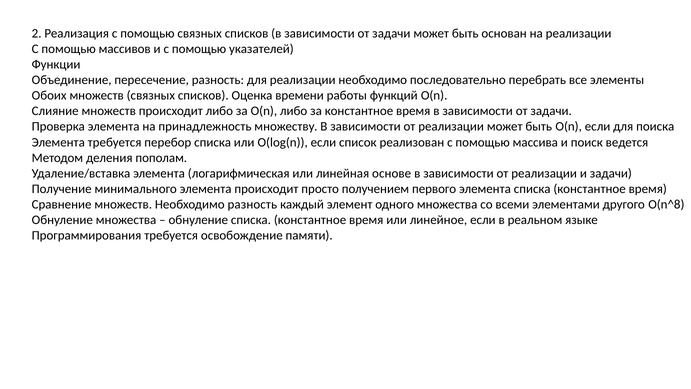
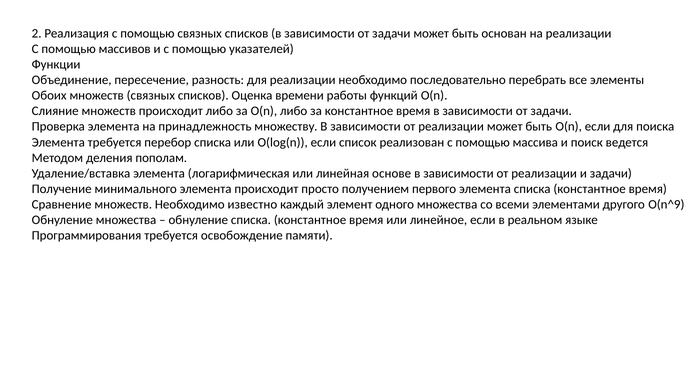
Необходимо разность: разность -> известно
O(n^8: O(n^8 -> O(n^9
